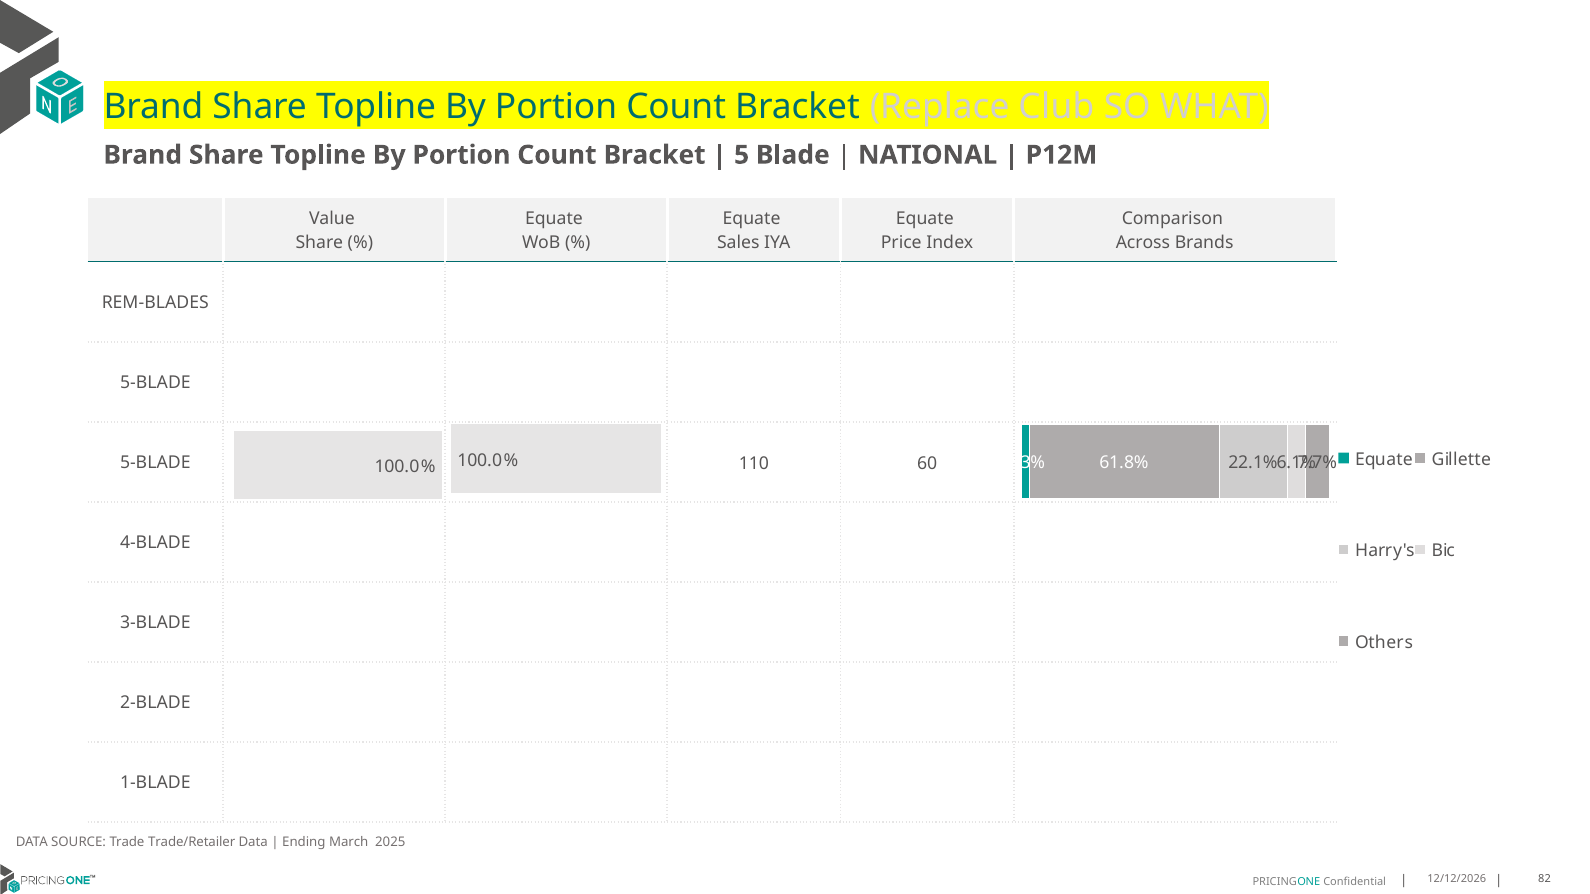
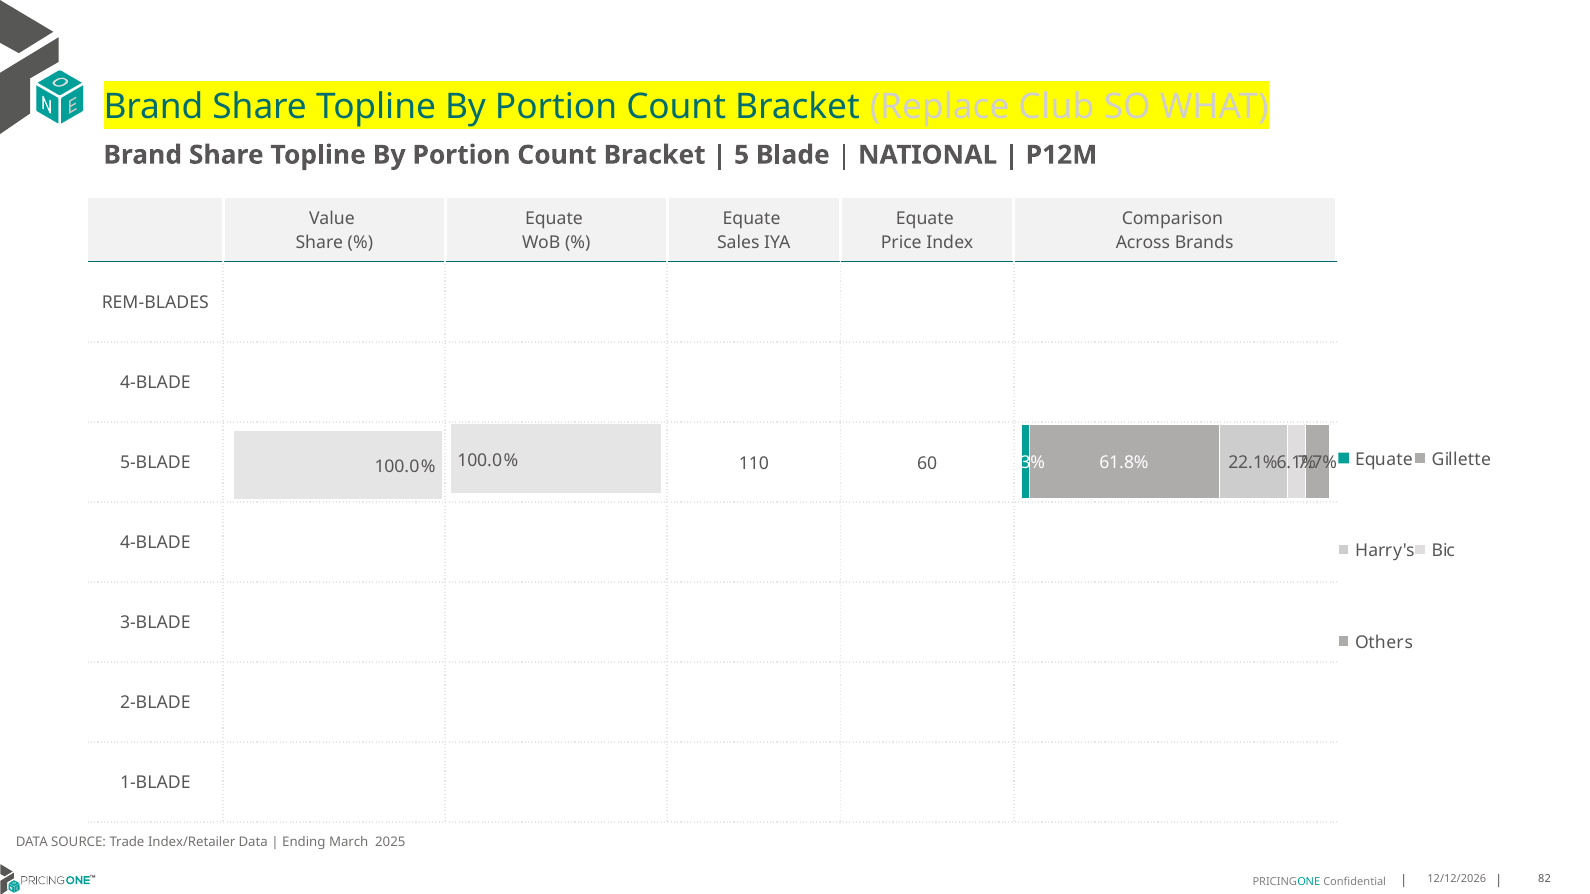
5-BLADE at (155, 383): 5-BLADE -> 4-BLADE
Trade/Retailer: Trade/Retailer -> Index/Retailer
